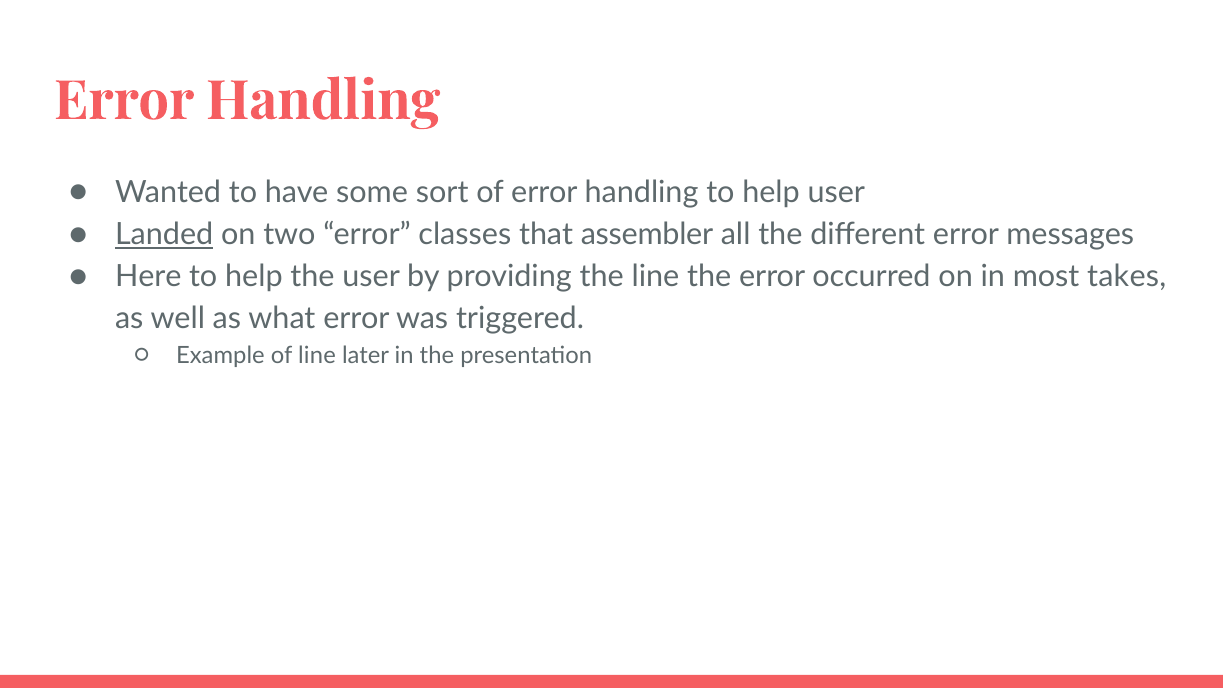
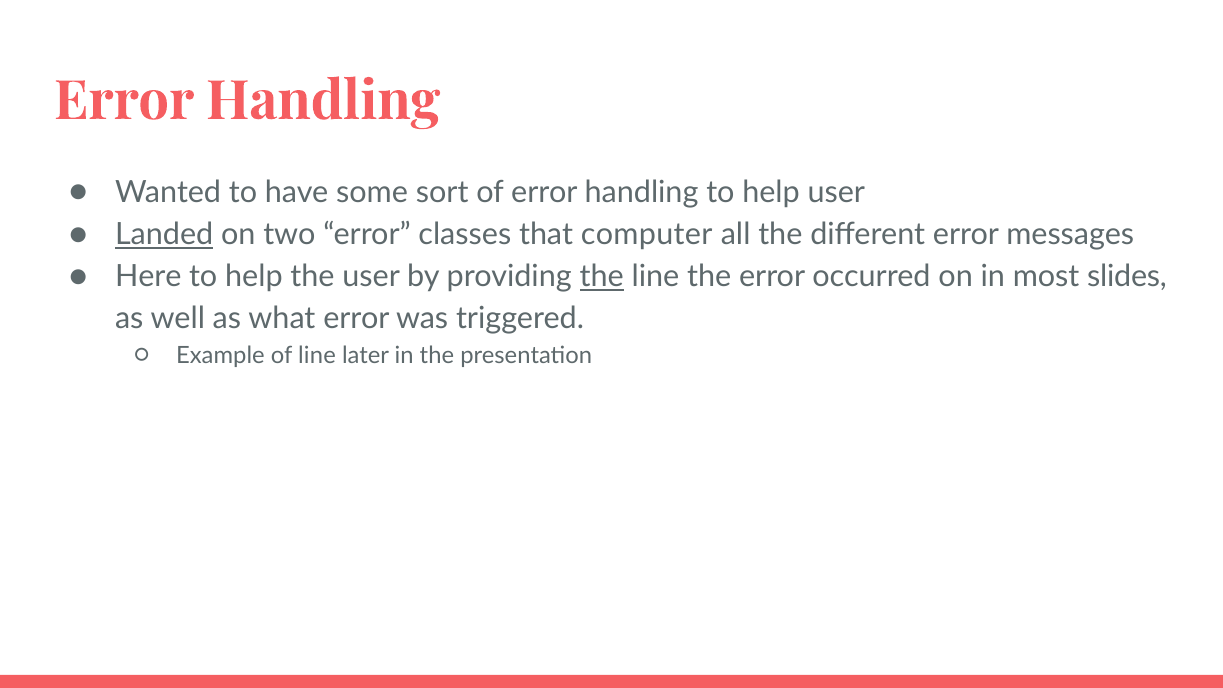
assembler: assembler -> computer
the at (602, 277) underline: none -> present
takes: takes -> slides
